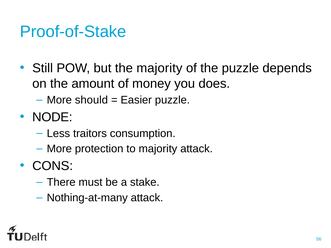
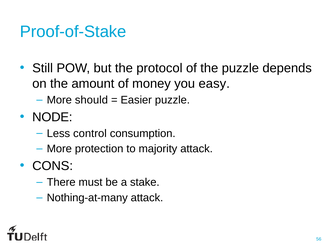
the majority: majority -> protocol
does: does -> easy
traitors: traitors -> control
